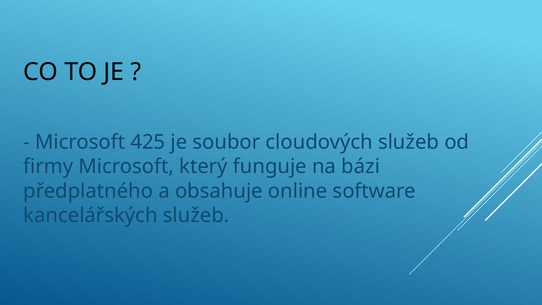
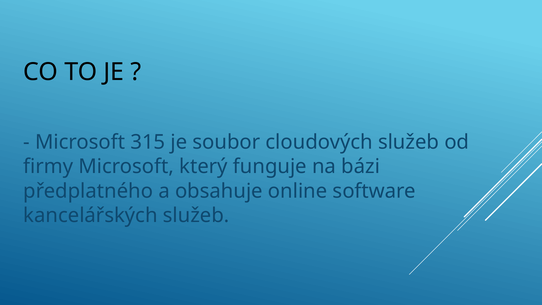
425: 425 -> 315
